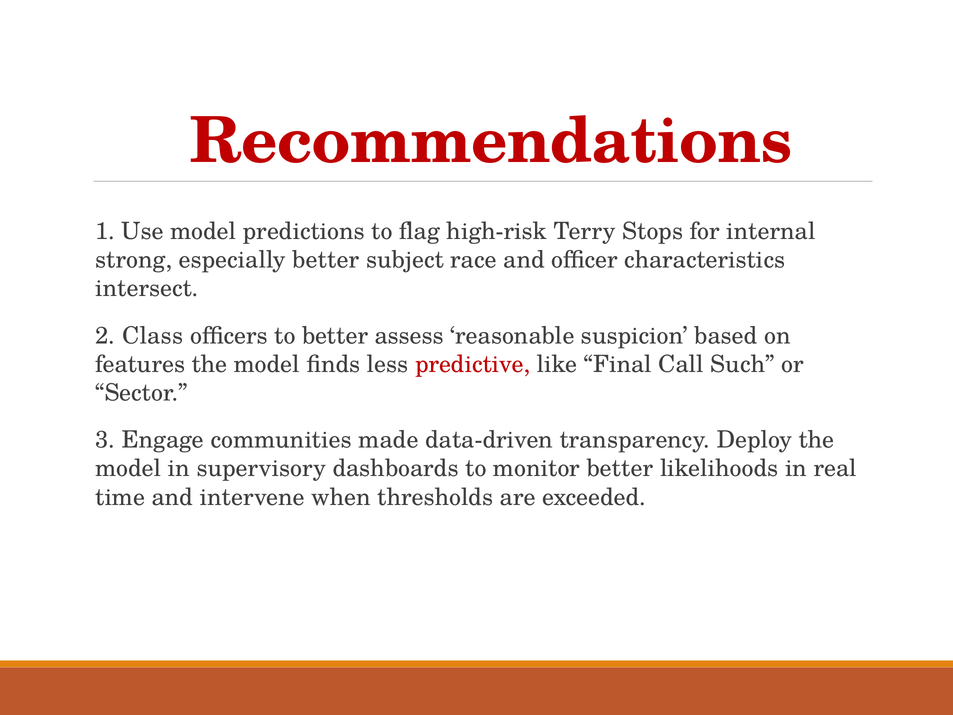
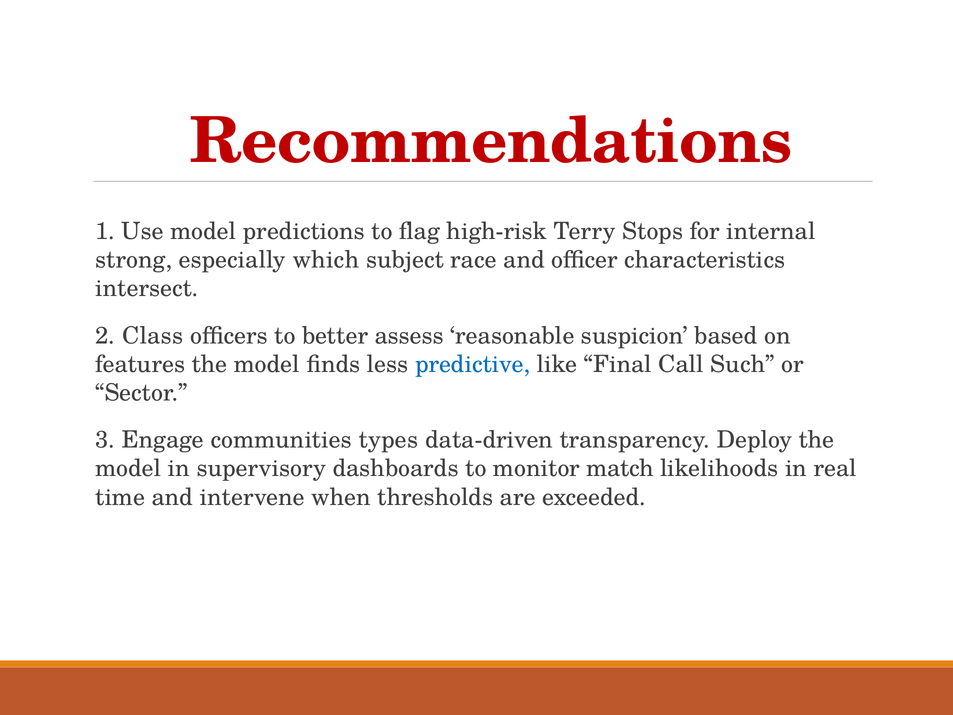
especially better: better -> which
predictive colour: red -> blue
made: made -> types
monitor better: better -> match
